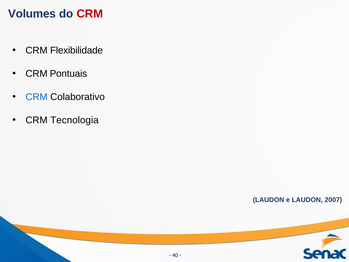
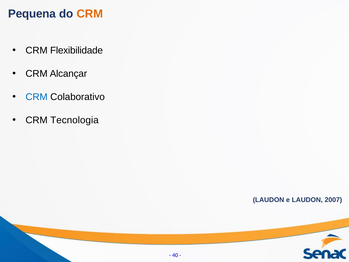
Volumes: Volumes -> Pequena
CRM at (90, 14) colour: red -> orange
Pontuais: Pontuais -> Alcançar
